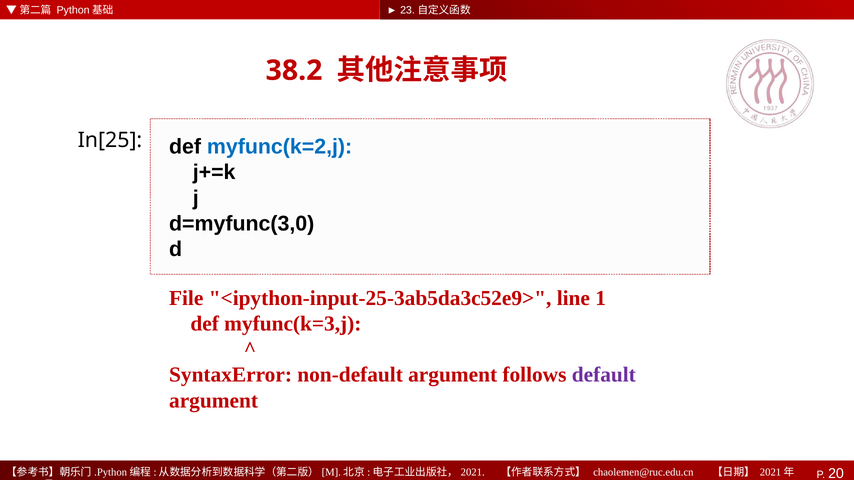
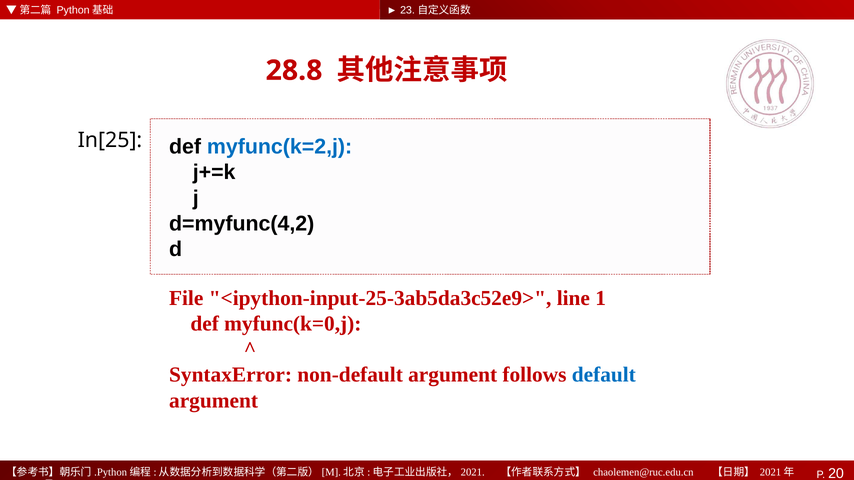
38.2: 38.2 -> 28.8
d=myfunc(3,0: d=myfunc(3,0 -> d=myfunc(4,2
myfunc(k=3,j: myfunc(k=3,j -> myfunc(k=0,j
default colour: purple -> blue
